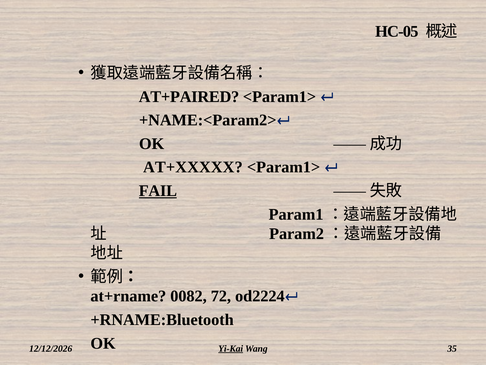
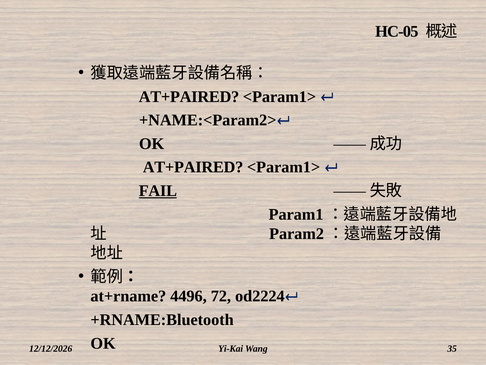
AT+XXXXX at (193, 167): AT+XXXXX -> AT+PAIRED
0082: 0082 -> 4496
Yi-Kai underline: present -> none
